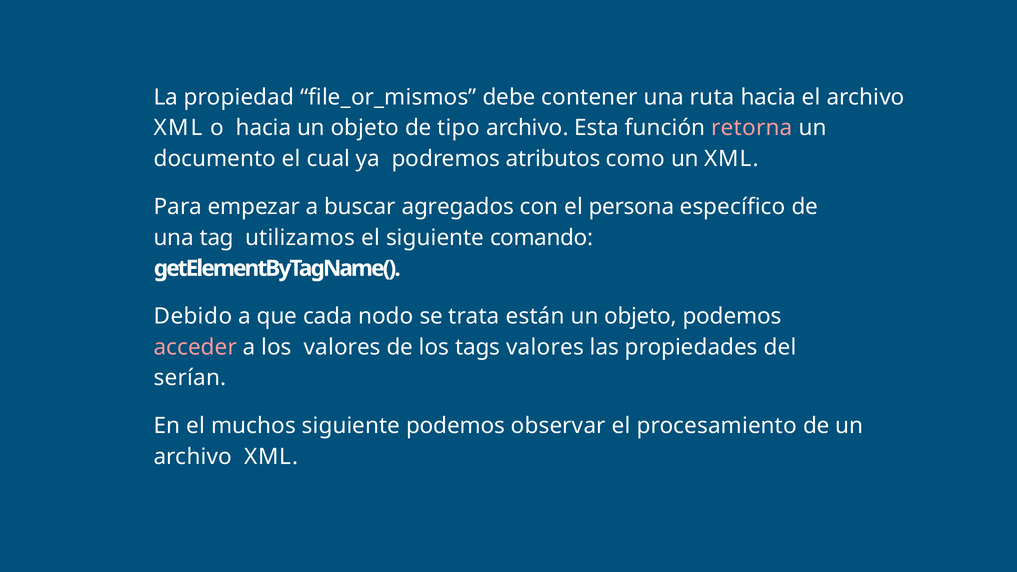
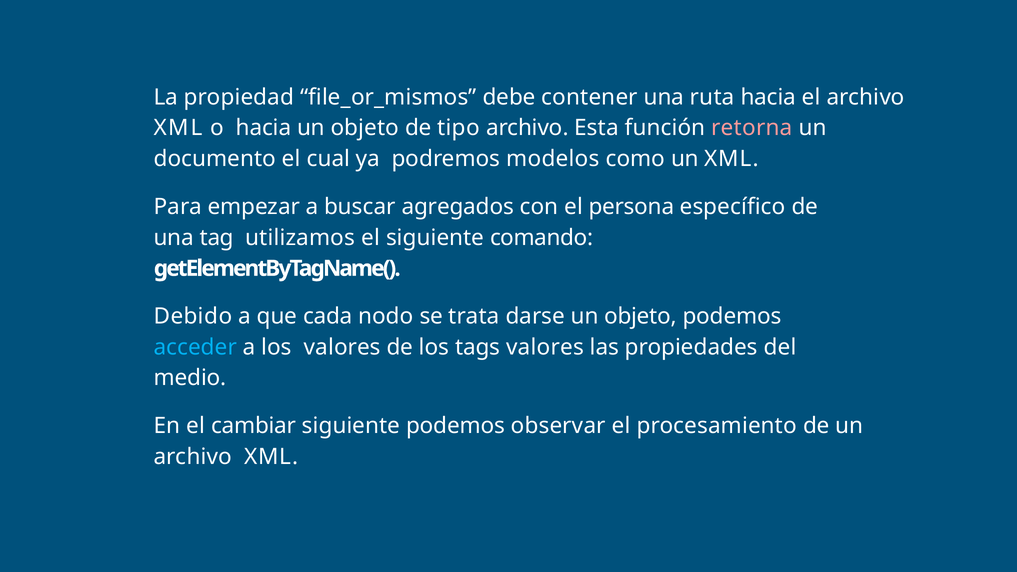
atributos: atributos -> modelos
están: están -> darse
acceder colour: pink -> light blue
serían: serían -> medio
muchos: muchos -> cambiar
